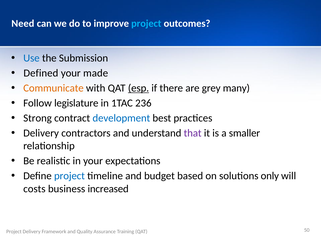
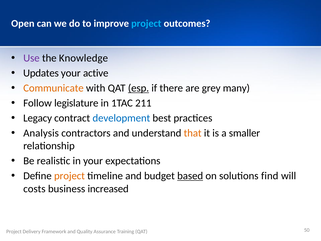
Need: Need -> Open
Use colour: blue -> purple
Submission: Submission -> Knowledge
Defined: Defined -> Updates
made: made -> active
236: 236 -> 211
Strong: Strong -> Legacy
Delivery at (41, 133): Delivery -> Analysis
that colour: purple -> orange
project at (69, 176) colour: blue -> orange
based underline: none -> present
only: only -> find
